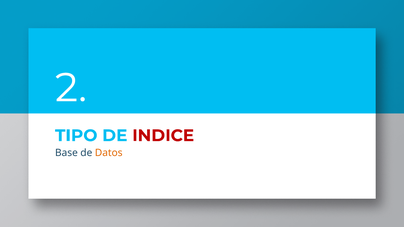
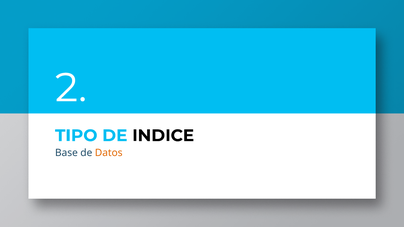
INDICE colour: red -> black
